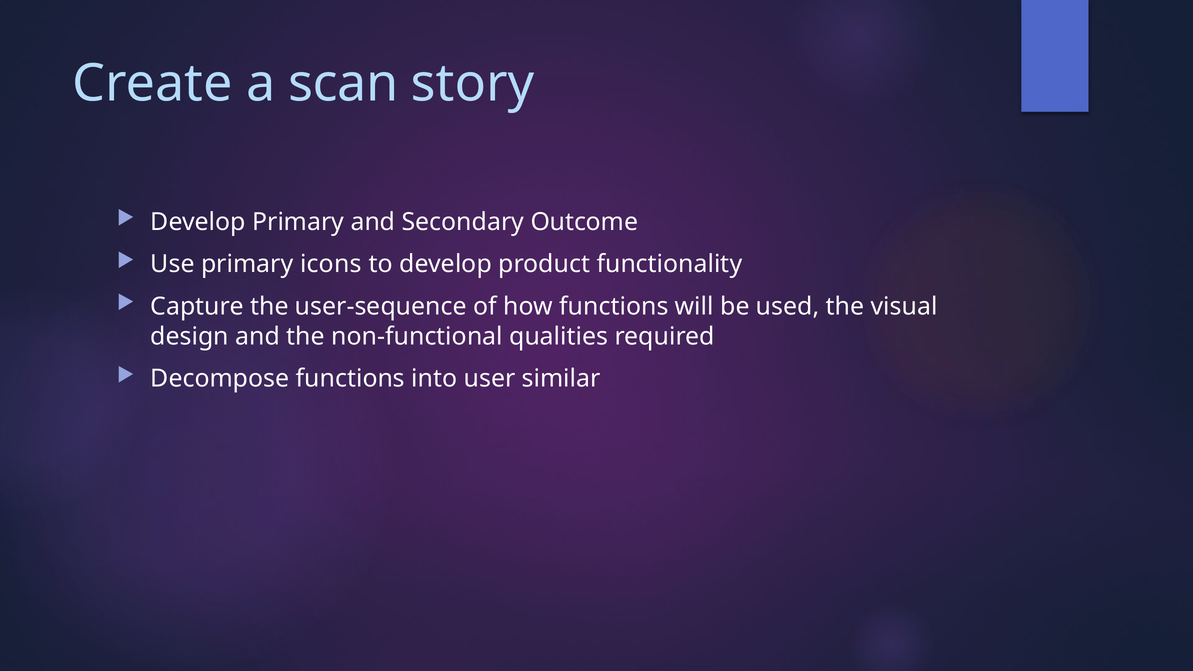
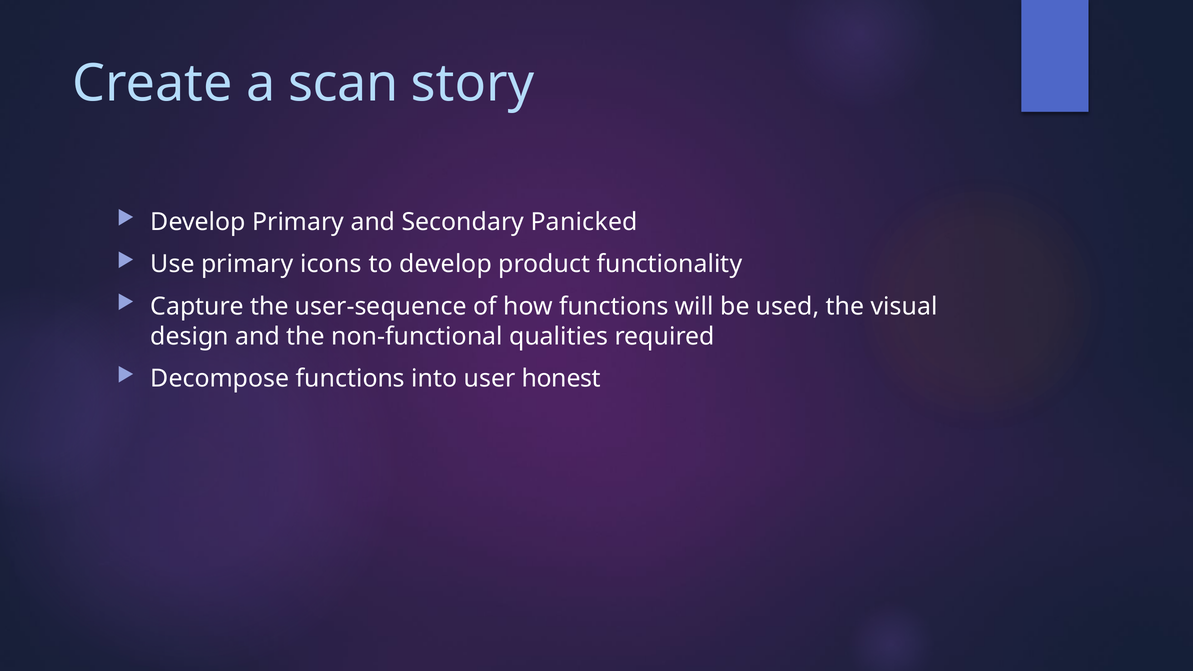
Outcome: Outcome -> Panicked
similar: similar -> honest
